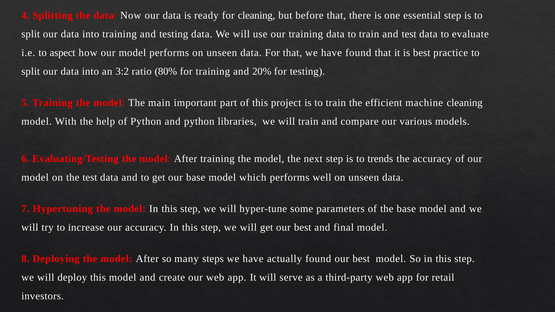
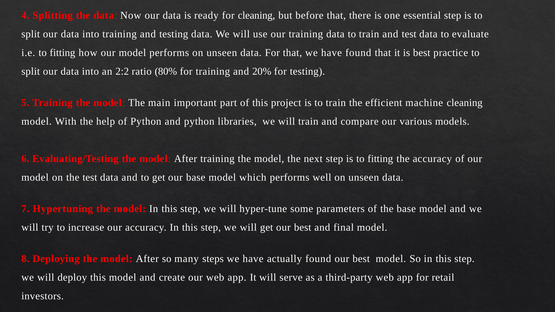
i.e to aspect: aspect -> fitting
3:2: 3:2 -> 2:2
is to trends: trends -> fitting
